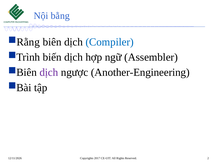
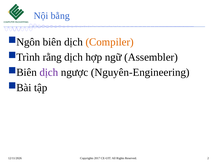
Rằng: Rằng -> Ngôn
Compiler colour: blue -> orange
biến: biến -> rằng
Another-Engineering: Another-Engineering -> Nguyên-Engineering
